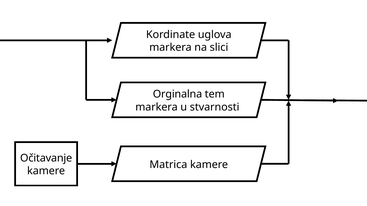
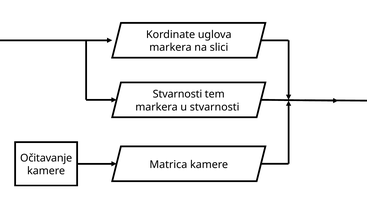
Orginalna at (177, 94): Orginalna -> Stvarnosti
